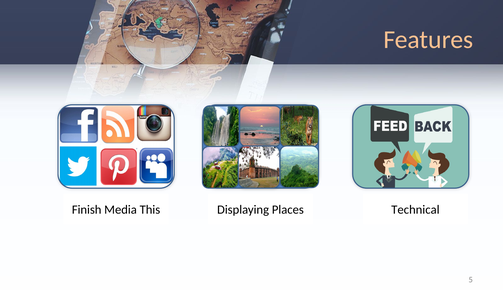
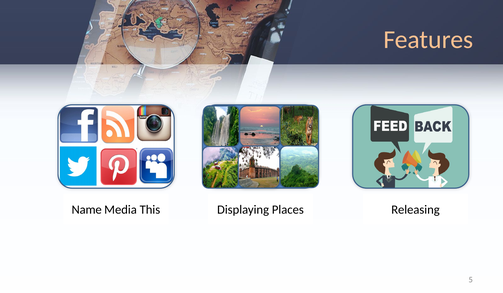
Finish: Finish -> Name
Technical: Technical -> Releasing
